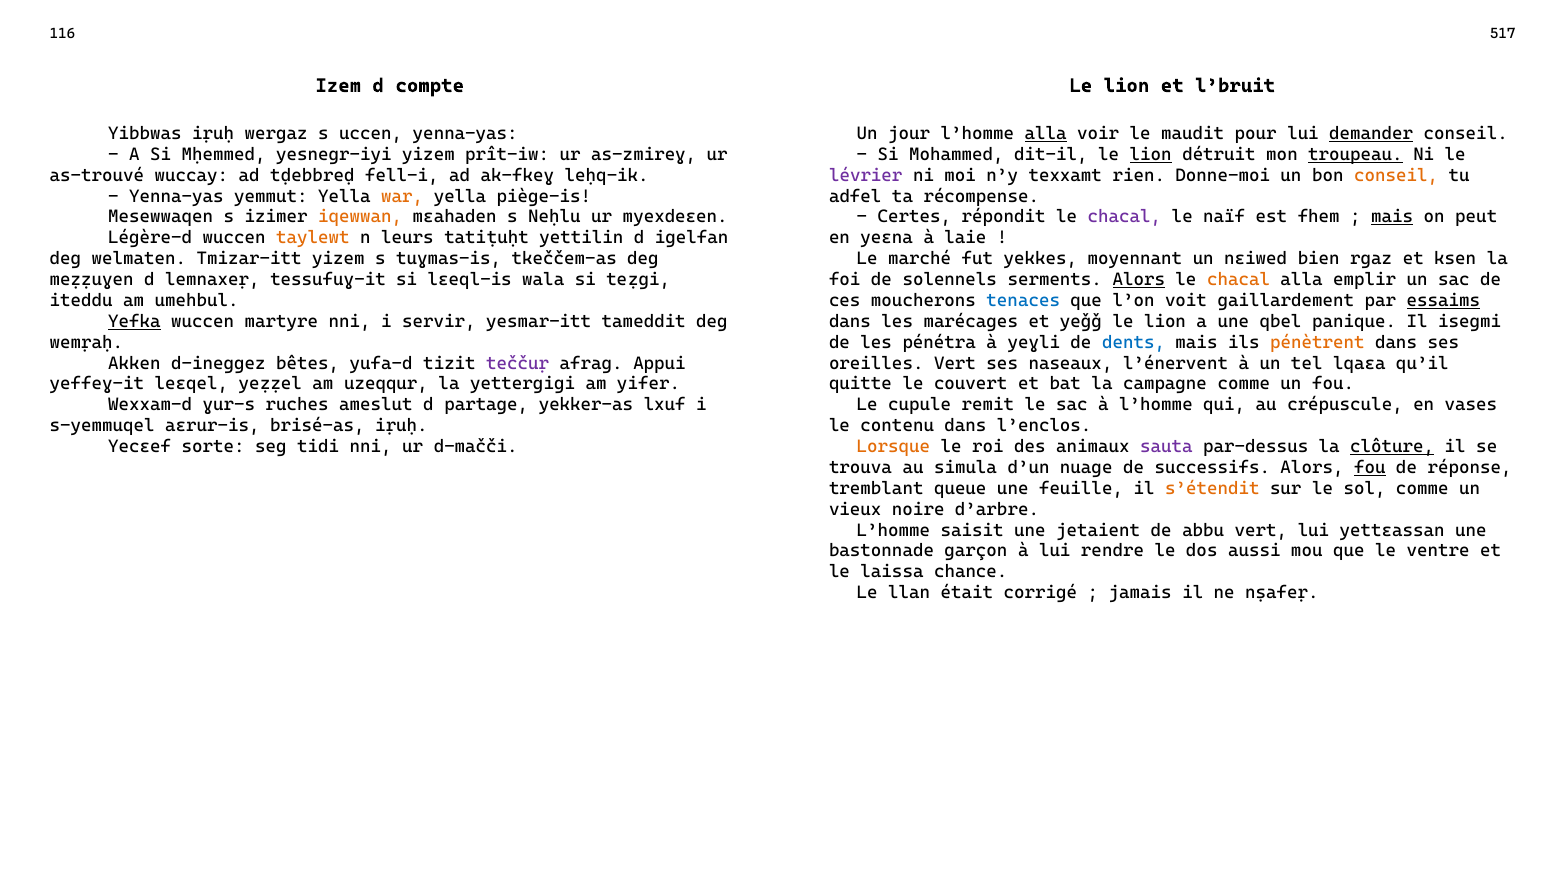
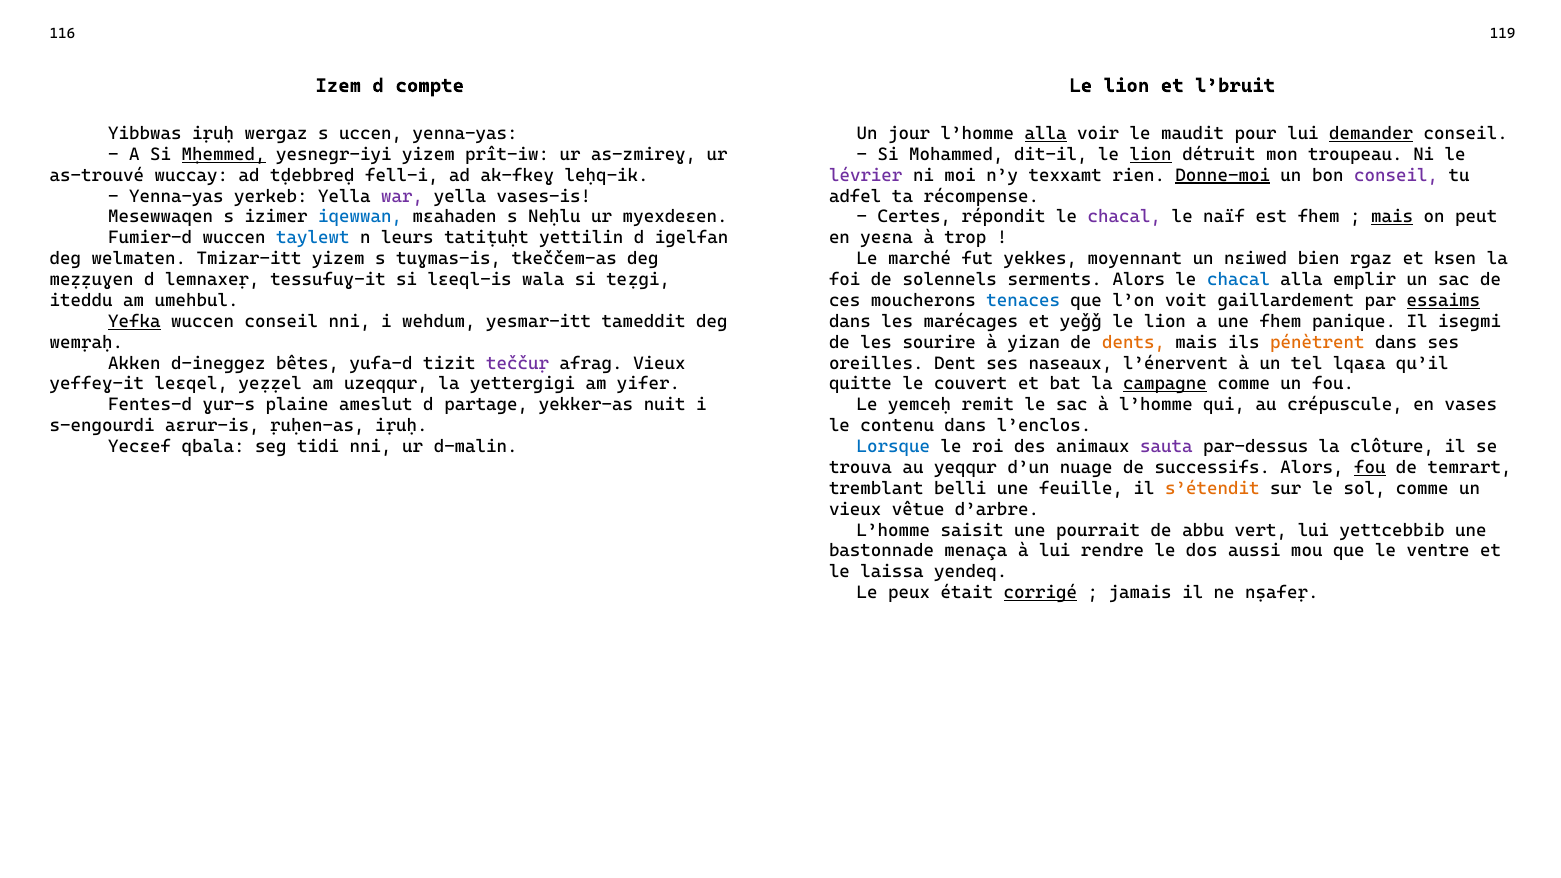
517: 517 -> 119
Mḥemmed underline: none -> present
troupeau underline: present -> none
Donne-moi underline: none -> present
conseil at (1396, 175) colour: orange -> purple
yemmut: yemmut -> yerkeb
war colour: orange -> purple
piège-is: piège-is -> vases-is
iqewwan colour: orange -> blue
Légère-d: Légère-d -> Fumier-d
taylewt colour: orange -> blue
laie: laie -> trop
Alors at (1139, 280) underline: present -> none
chacal at (1239, 280) colour: orange -> blue
wuccen martyre: martyre -> conseil
servir: servir -> wehdum
une qbel: qbel -> fhem
pénétra: pénétra -> sourire
yeɣli: yeɣli -> yizan
dents colour: blue -> orange
afrag Appui: Appui -> Vieux
oreilles Vert: Vert -> Dent
campagne underline: none -> present
Wexxam-d: Wexxam-d -> Fentes-d
ruches: ruches -> plaine
lxuf: lxuf -> nuit
cupule: cupule -> yemceḥ
s-yemmuqel: s-yemmuqel -> s-engourdi
brisé-as: brisé-as -> ṛuḥen-as
sorte: sorte -> qbala
d-mačči: d-mačči -> d-malin
Lorsque colour: orange -> blue
clôture underline: present -> none
simula: simula -> yeqqur
réponse: réponse -> temrart
queue: queue -> belli
noire: noire -> vêtue
jetaient: jetaient -> pourrait
yettɛassan: yettɛassan -> yettcebbib
garçon: garçon -> menaça
chance: chance -> yendeq
llan: llan -> peux
corrigé underline: none -> present
